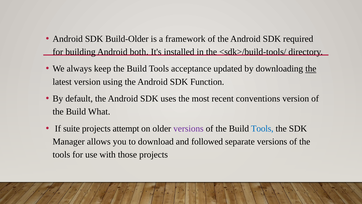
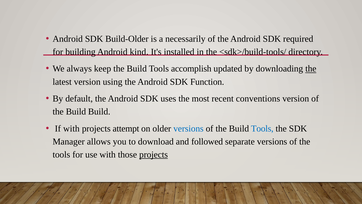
framework: framework -> necessarily
both: both -> kind
acceptance: acceptance -> accomplish
Build What: What -> Build
If suite: suite -> with
versions at (188, 128) colour: purple -> blue
projects at (154, 154) underline: none -> present
